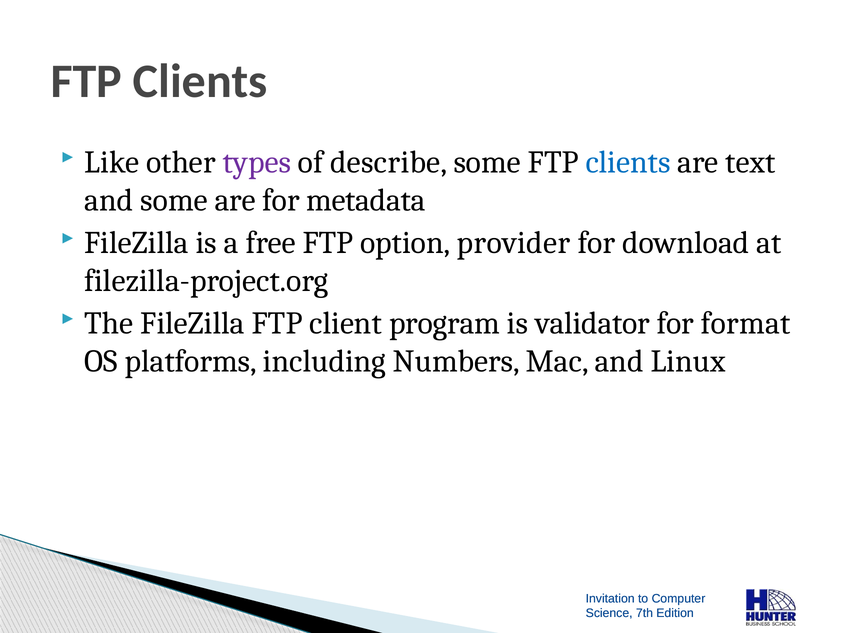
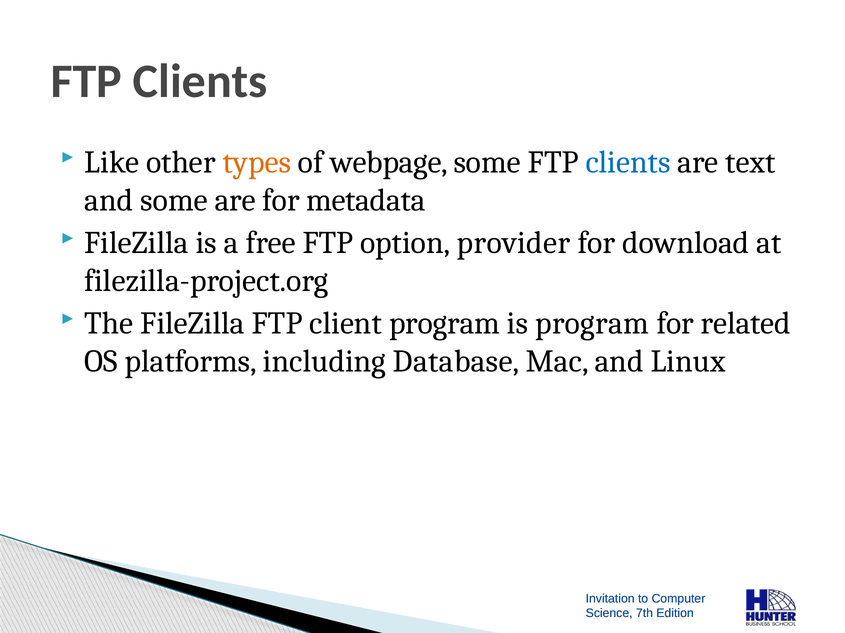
types colour: purple -> orange
describe: describe -> webpage
is validator: validator -> program
format: format -> related
Numbers: Numbers -> Database
